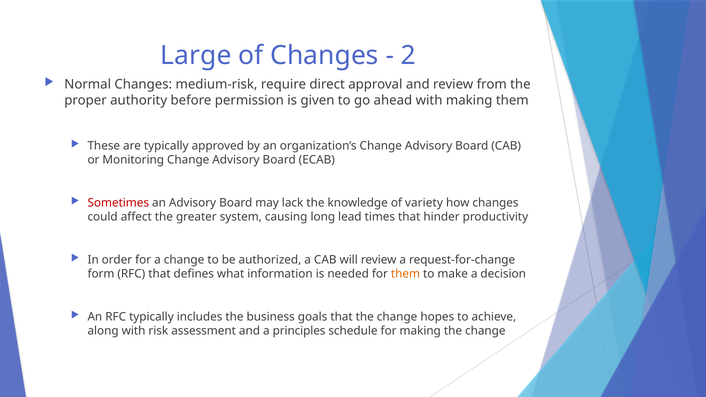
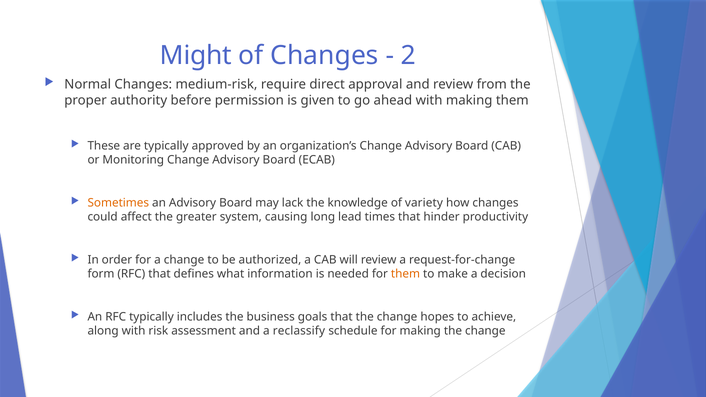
Large: Large -> Might
Sometimes colour: red -> orange
principles: principles -> reclassify
